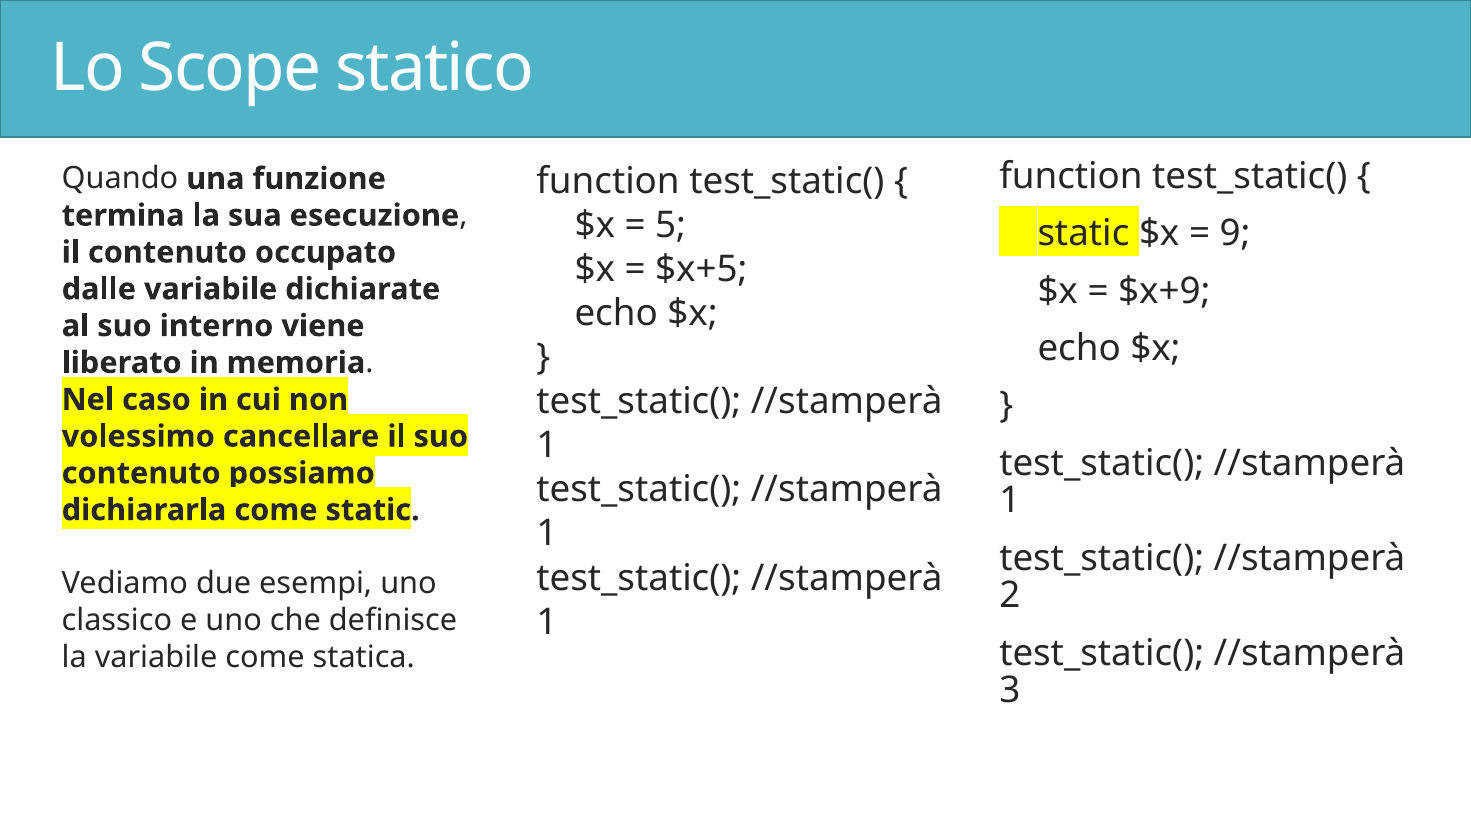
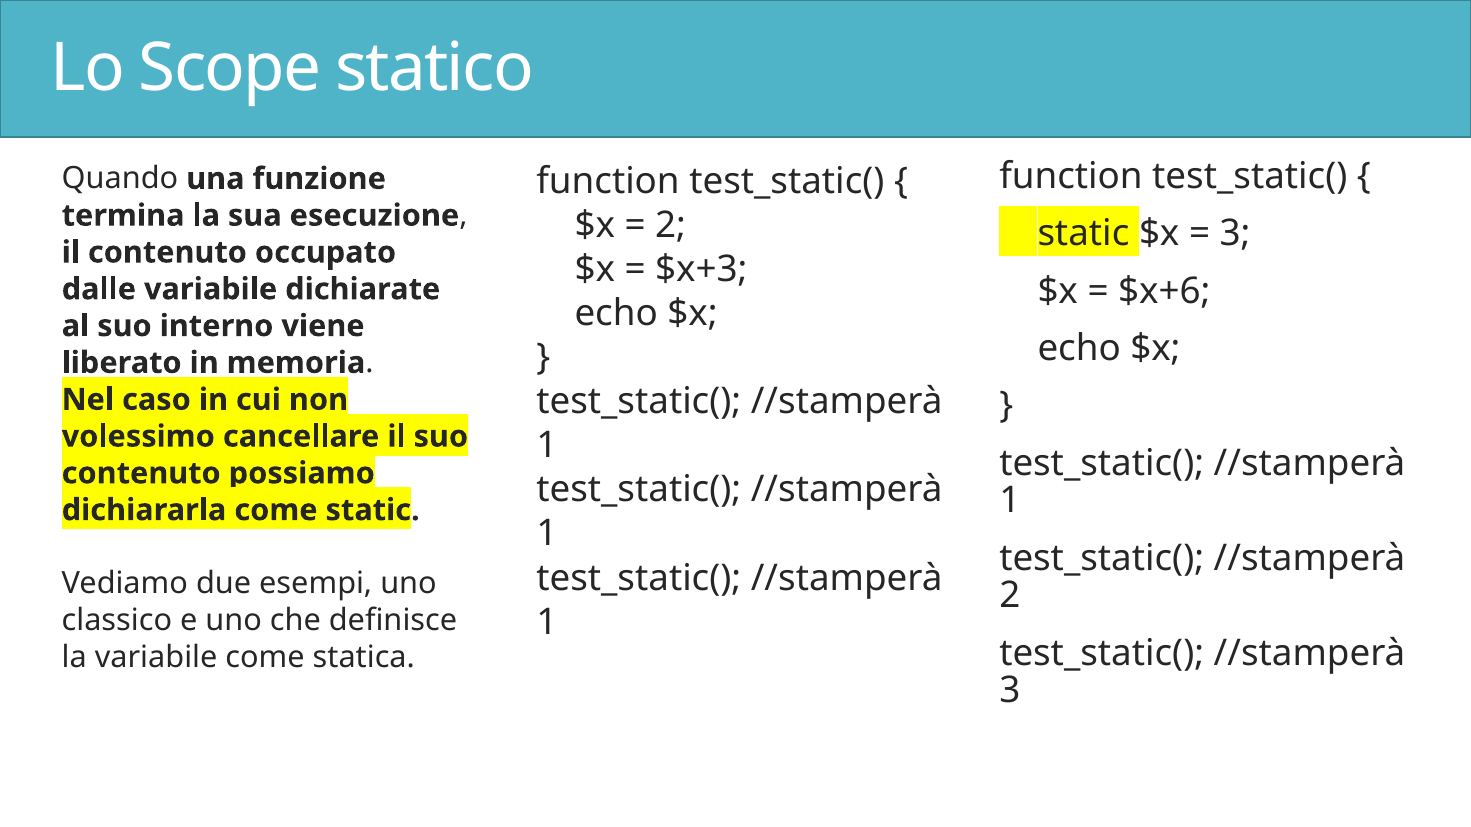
5 at (671, 225): 5 -> 2
9 at (1235, 234): 9 -> 3
$x+5: $x+5 -> $x+3
$x+9: $x+9 -> $x+6
